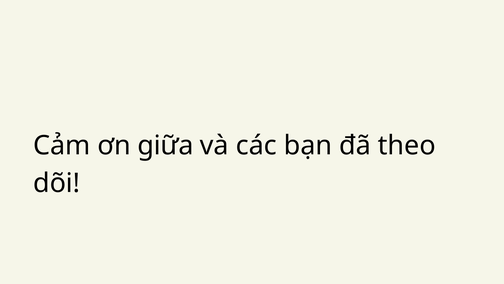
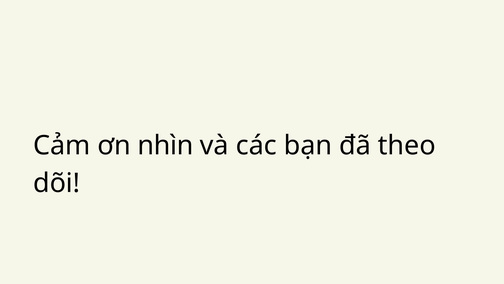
giữa: giữa -> nhìn
